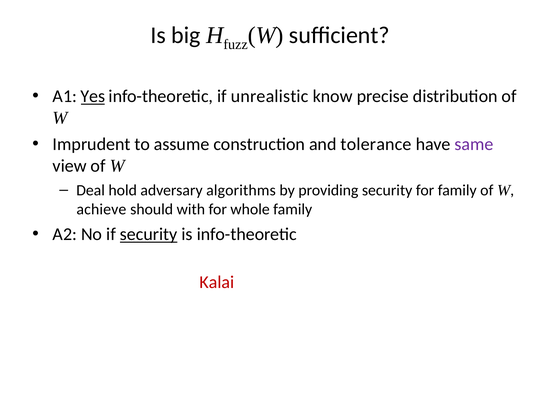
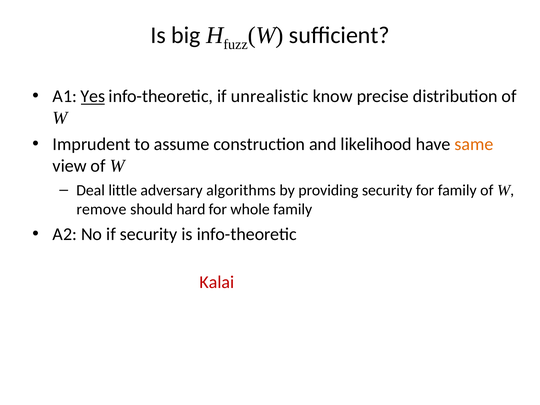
tolerance: tolerance -> likelihood
same colour: purple -> orange
hold: hold -> little
achieve: achieve -> remove
with: with -> hard
security at (149, 234) underline: present -> none
